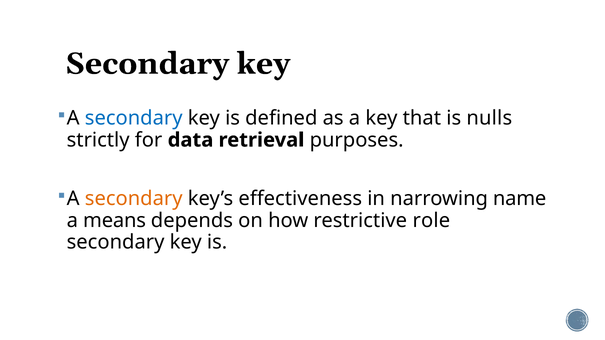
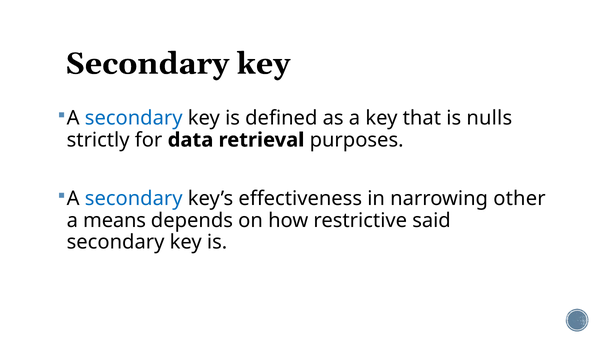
secondary at (134, 199) colour: orange -> blue
name: name -> other
role: role -> said
